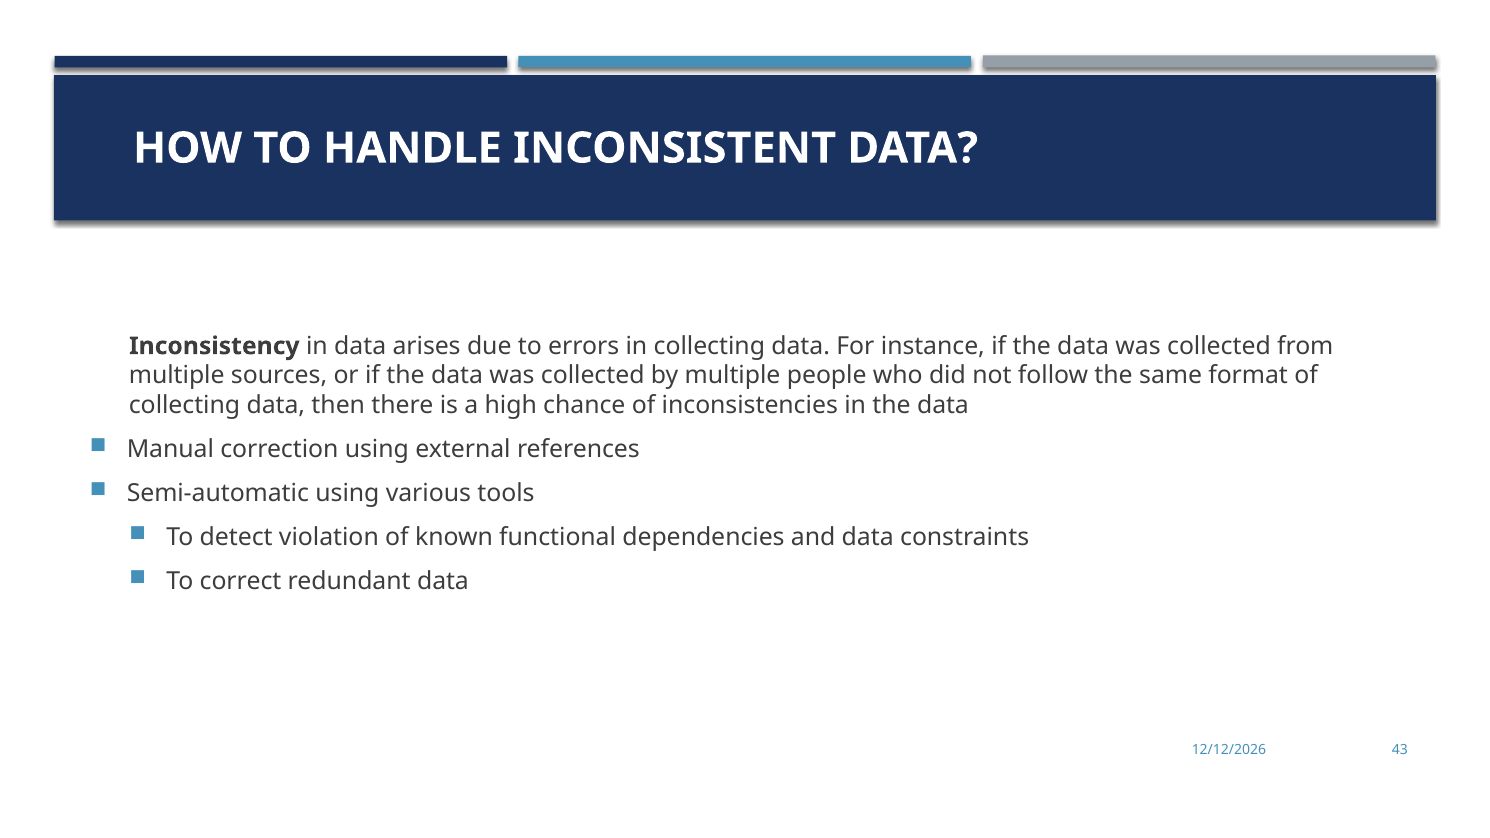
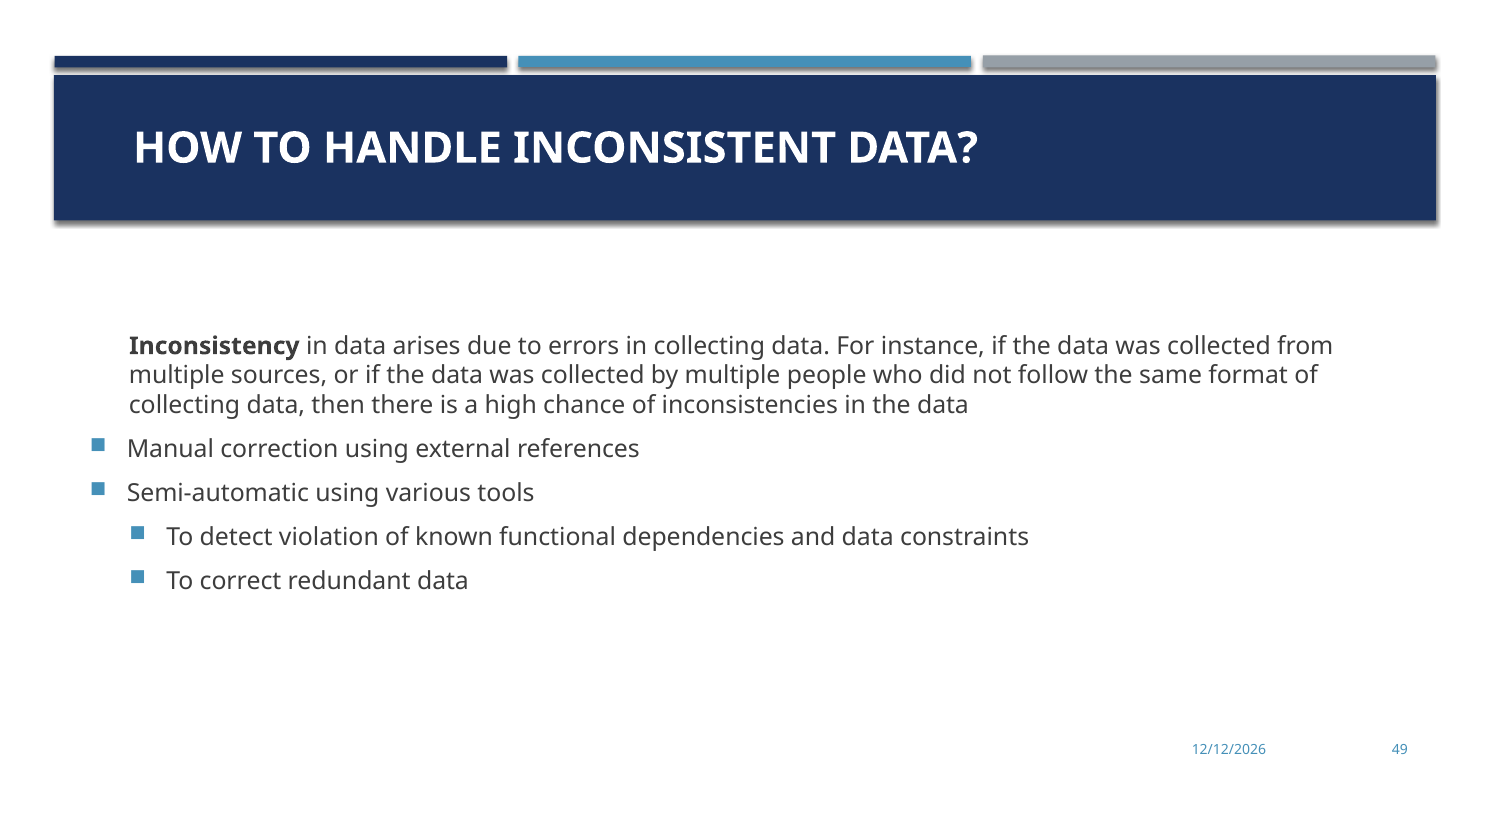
43: 43 -> 49
